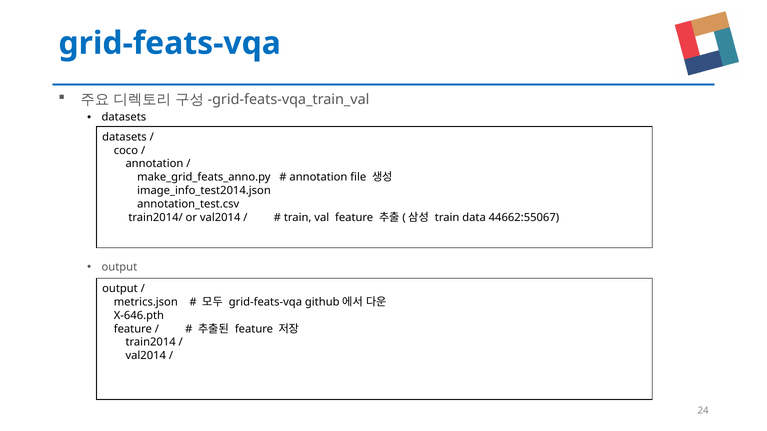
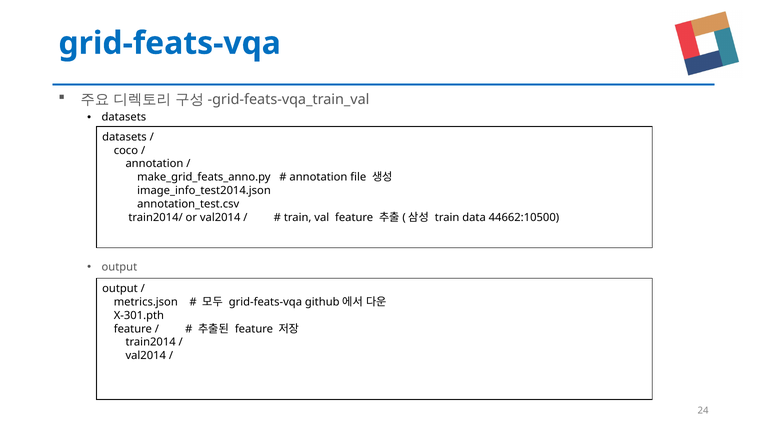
44662:55067: 44662:55067 -> 44662:10500
X-646.pth: X-646.pth -> X-301.pth
